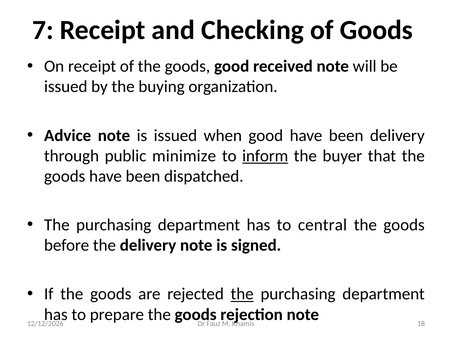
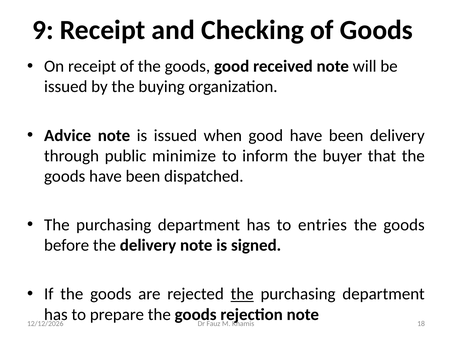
7: 7 -> 9
inform underline: present -> none
central: central -> entries
